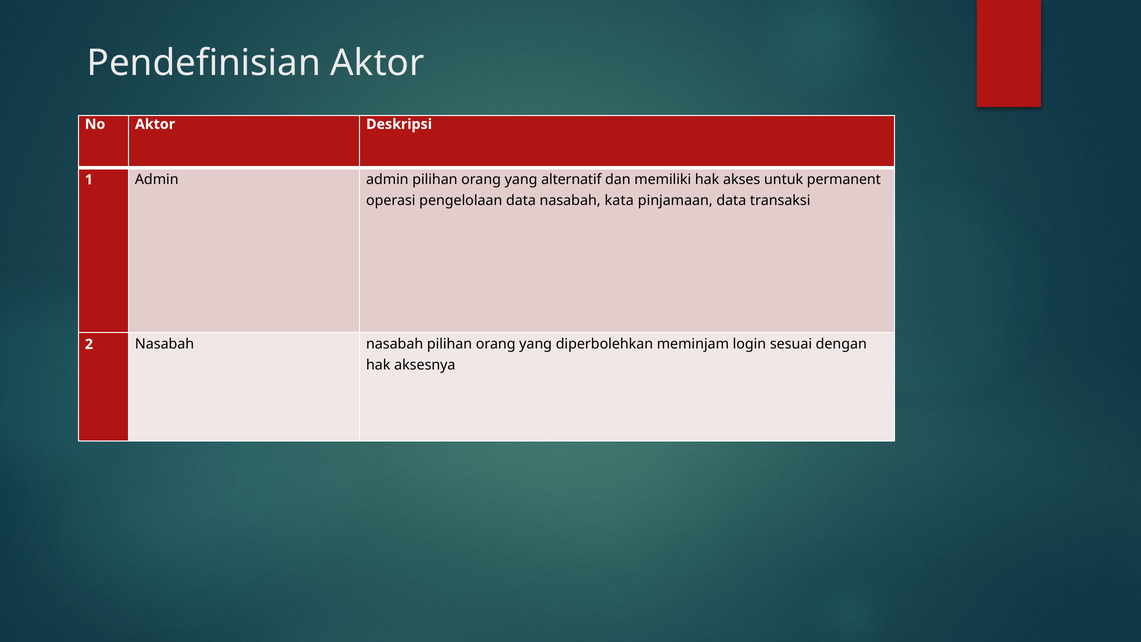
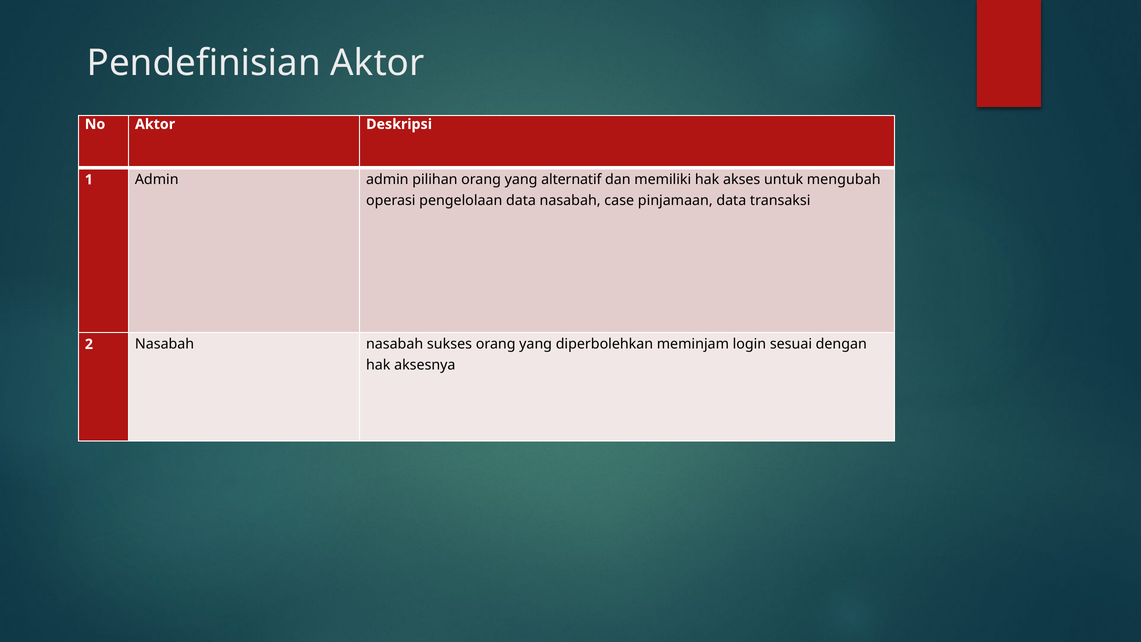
permanent: permanent -> mengubah
kata: kata -> case
nasabah pilihan: pilihan -> sukses
